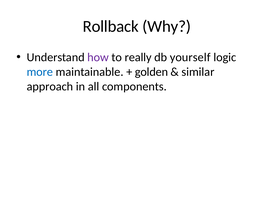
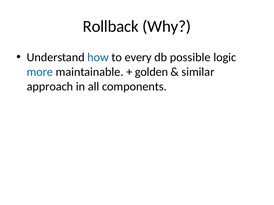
how colour: purple -> blue
really: really -> every
yourself: yourself -> possible
